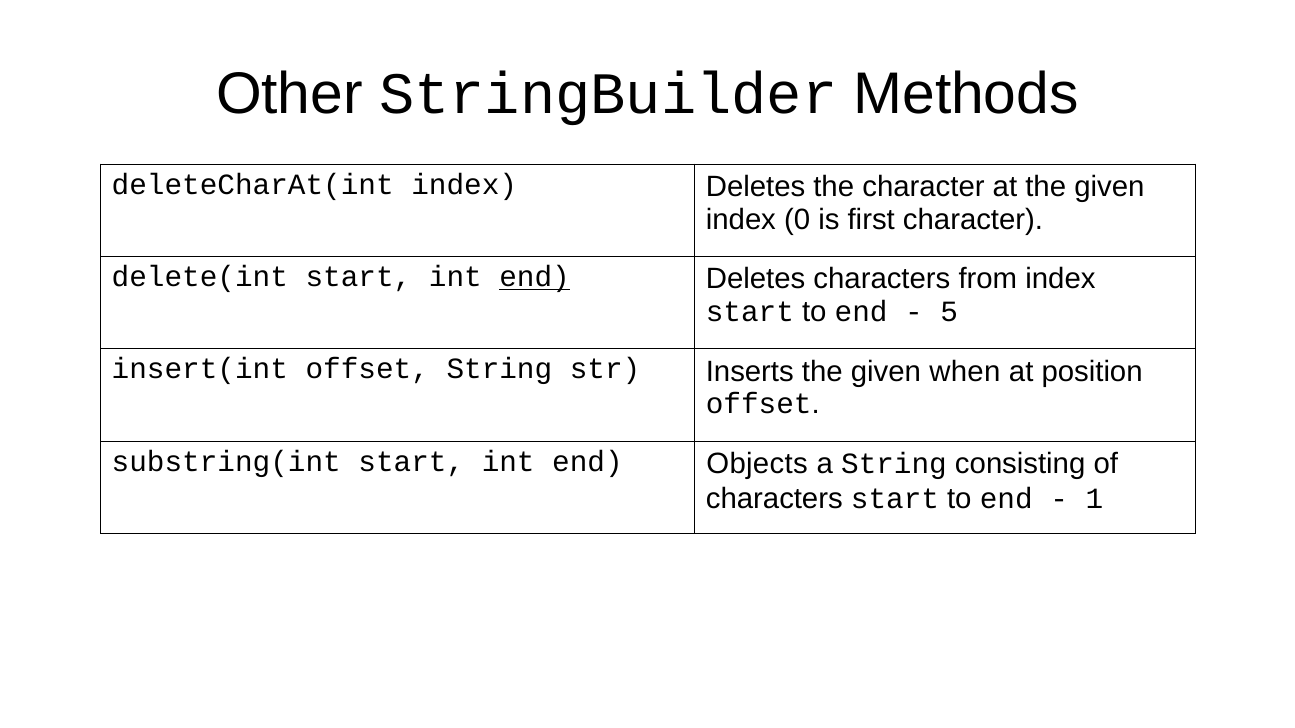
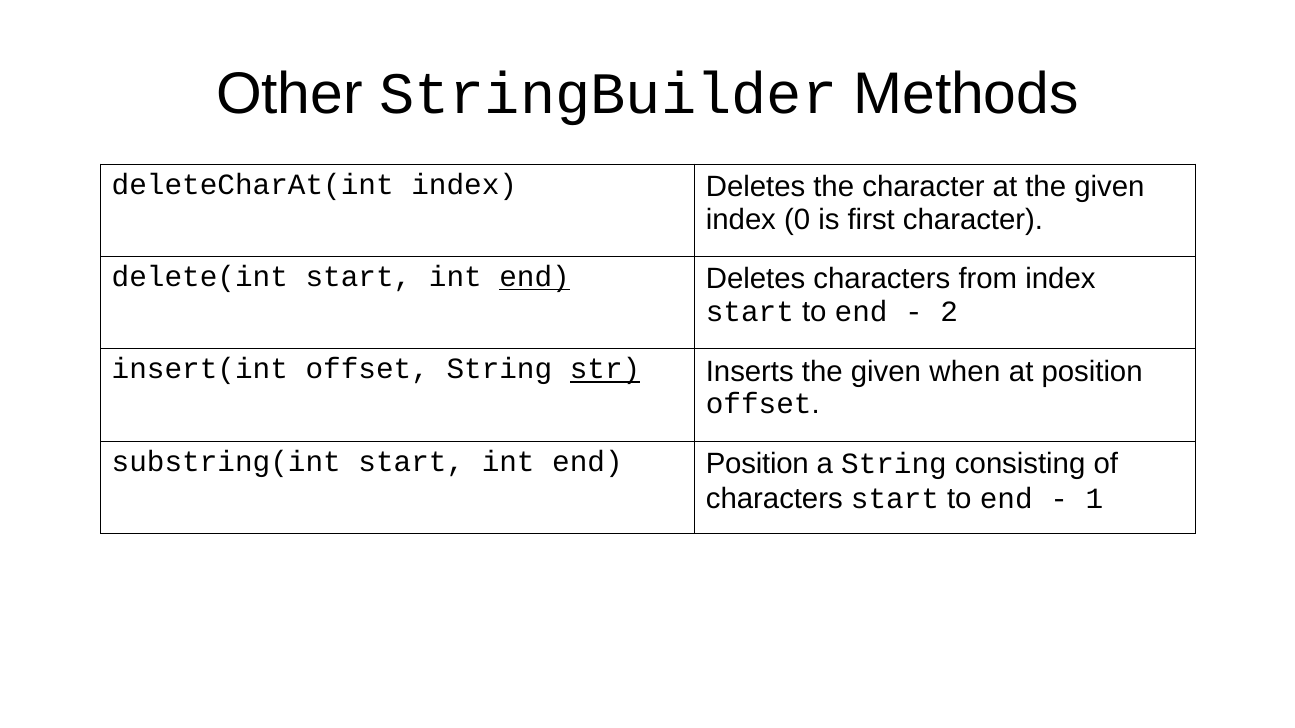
5: 5 -> 2
str underline: none -> present
end Objects: Objects -> Position
